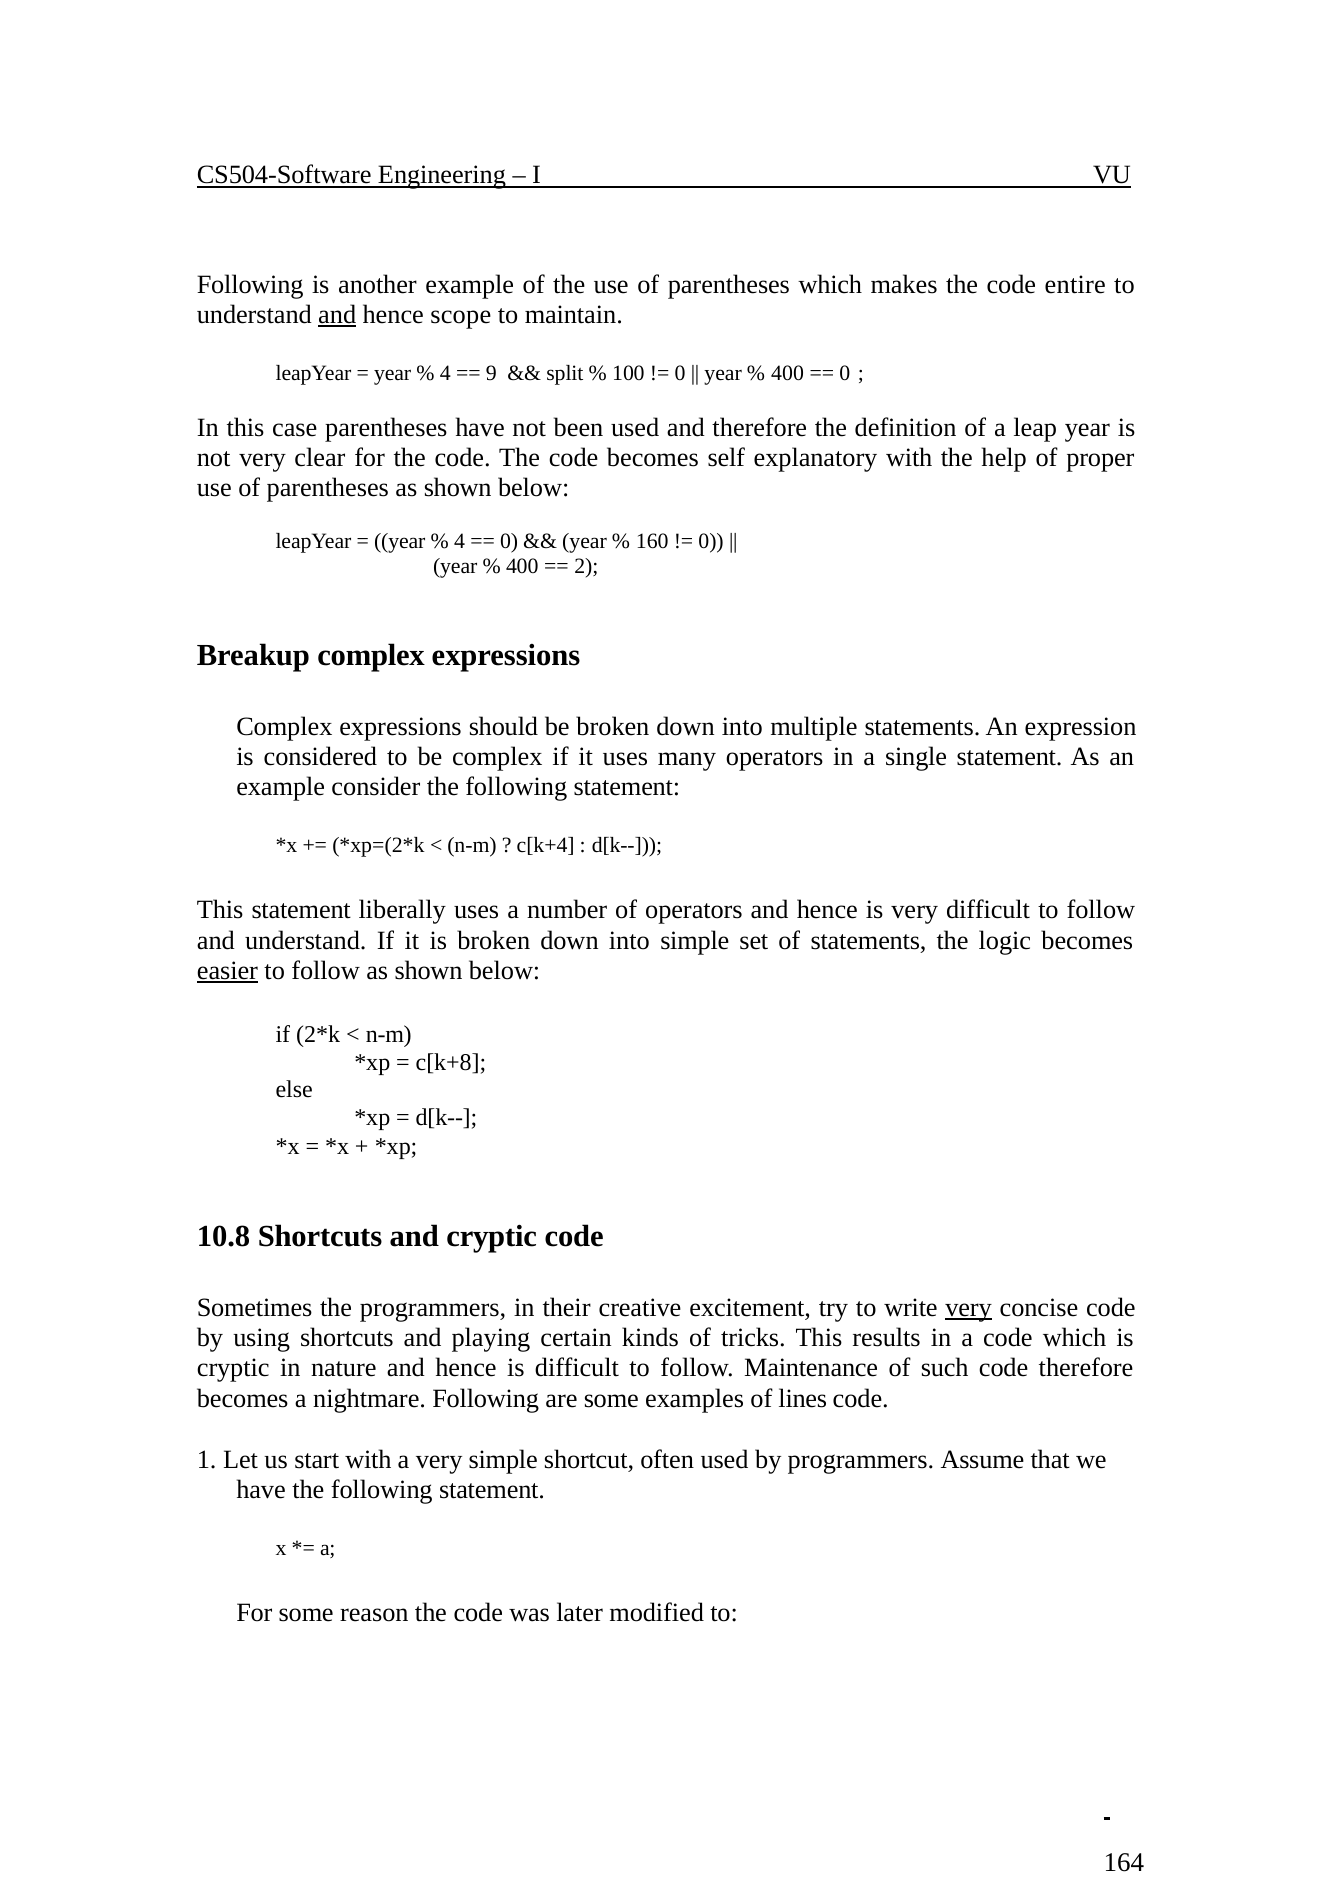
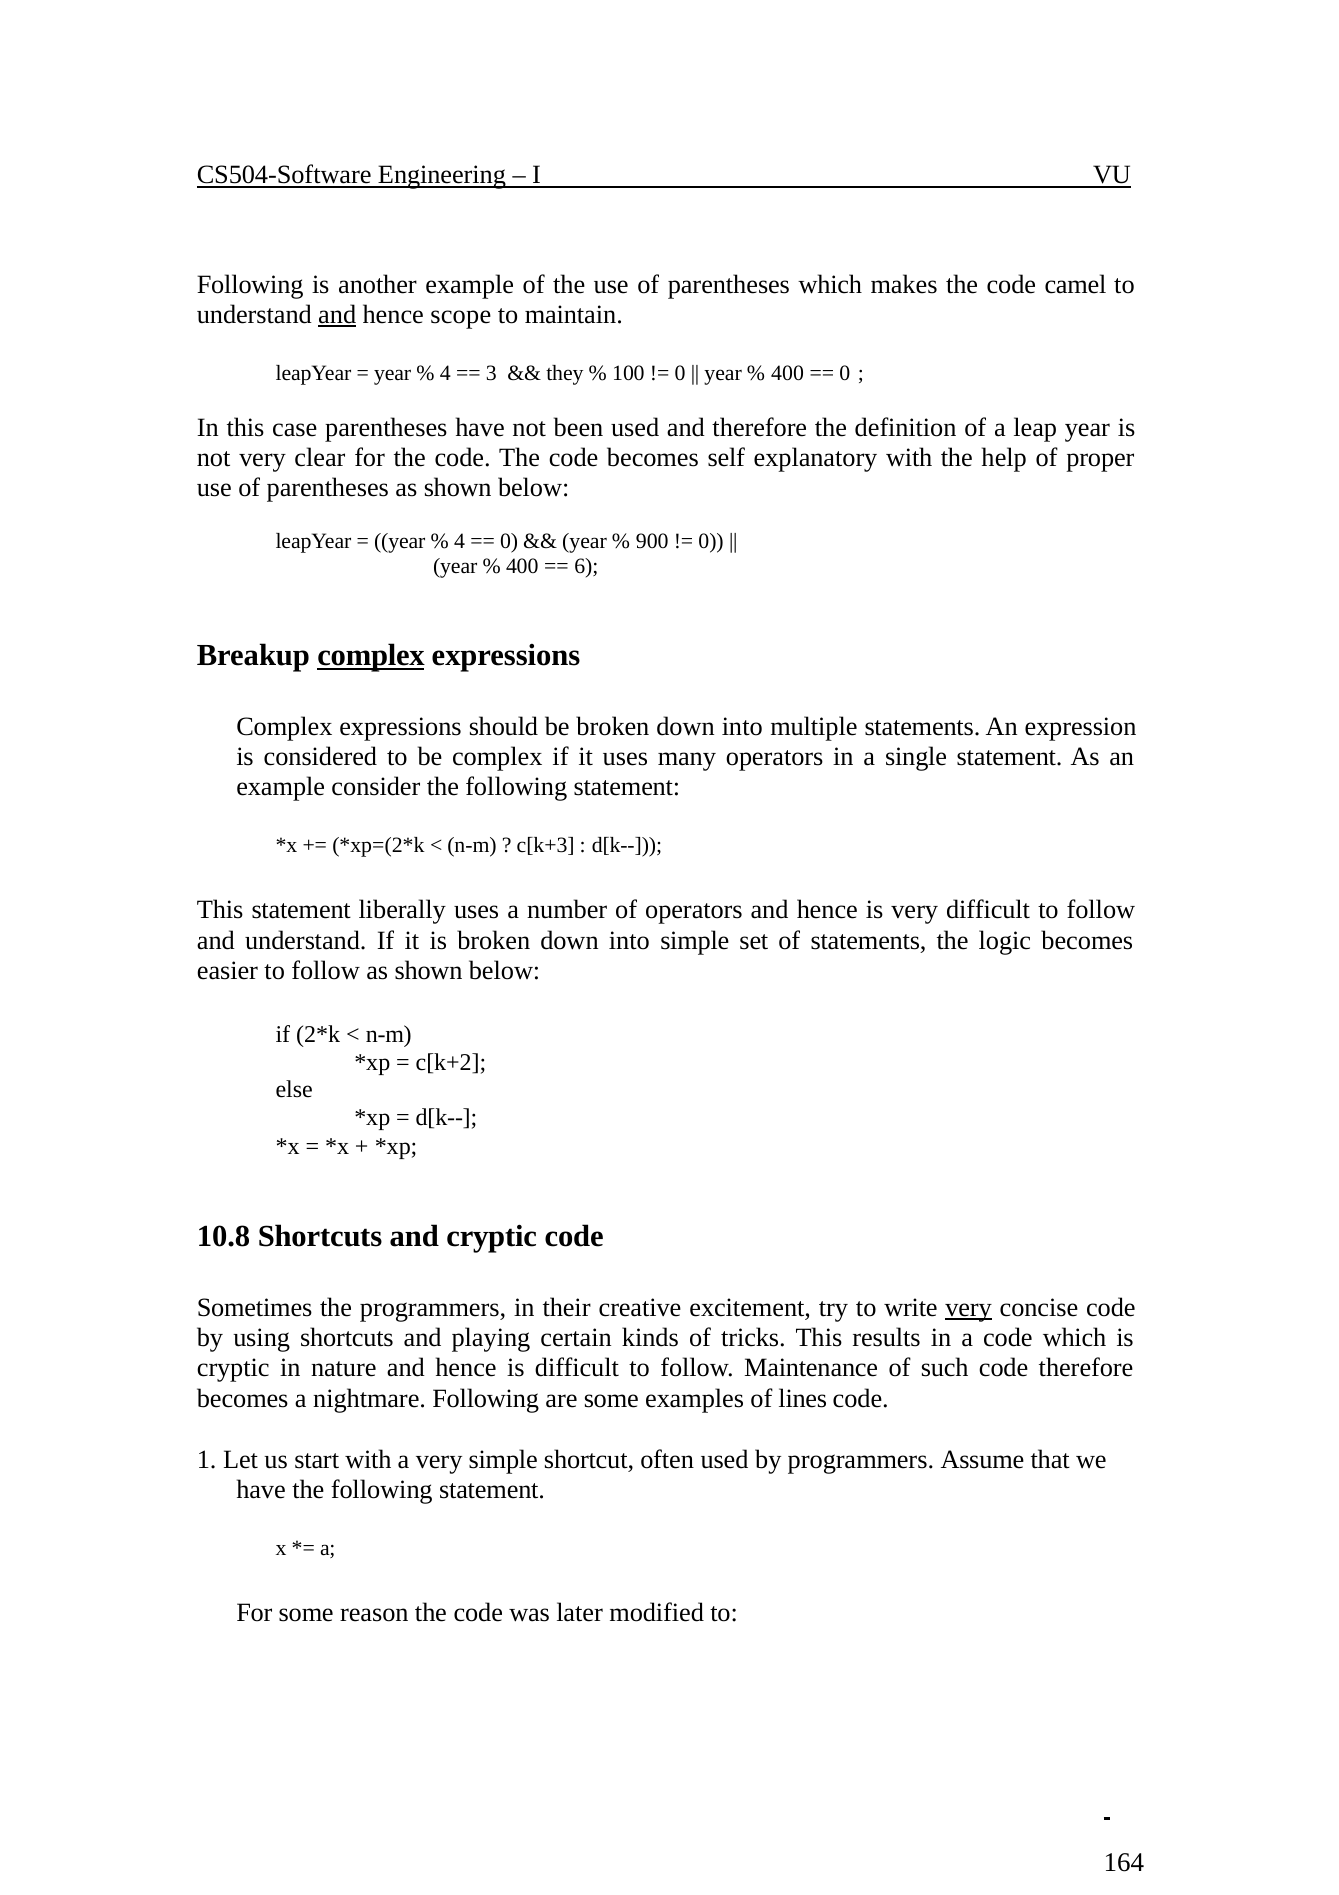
entire: entire -> camel
9: 9 -> 3
split: split -> they
160: 160 -> 900
2: 2 -> 6
complex at (371, 656) underline: none -> present
c[k+4: c[k+4 -> c[k+3
easier underline: present -> none
c[k+8: c[k+8 -> c[k+2
